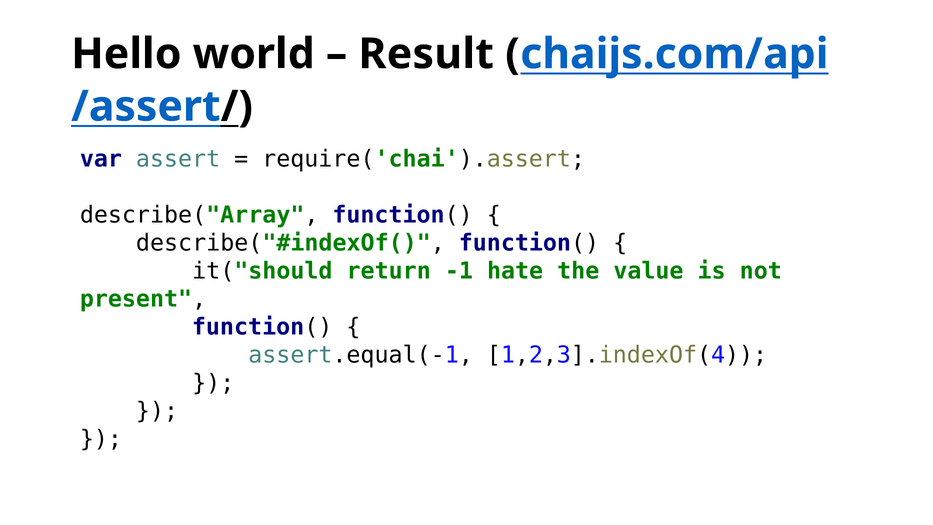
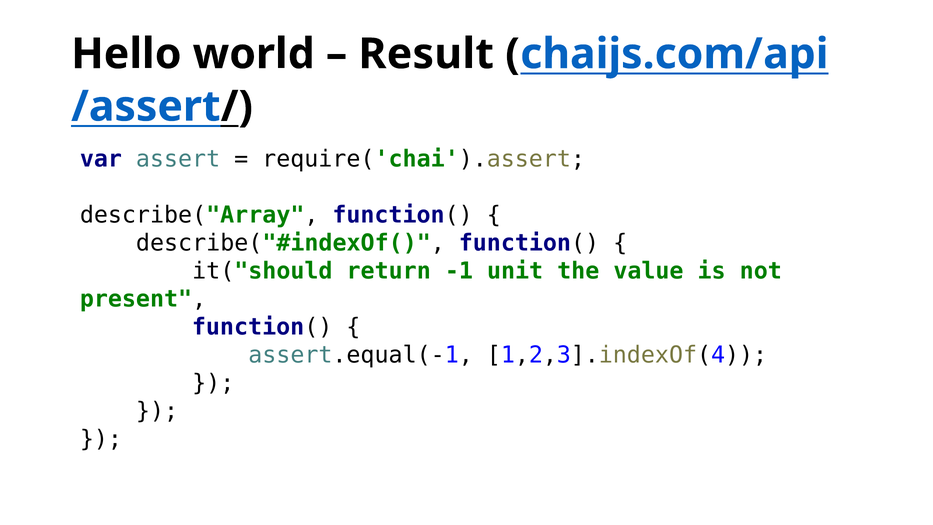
hate: hate -> unit
